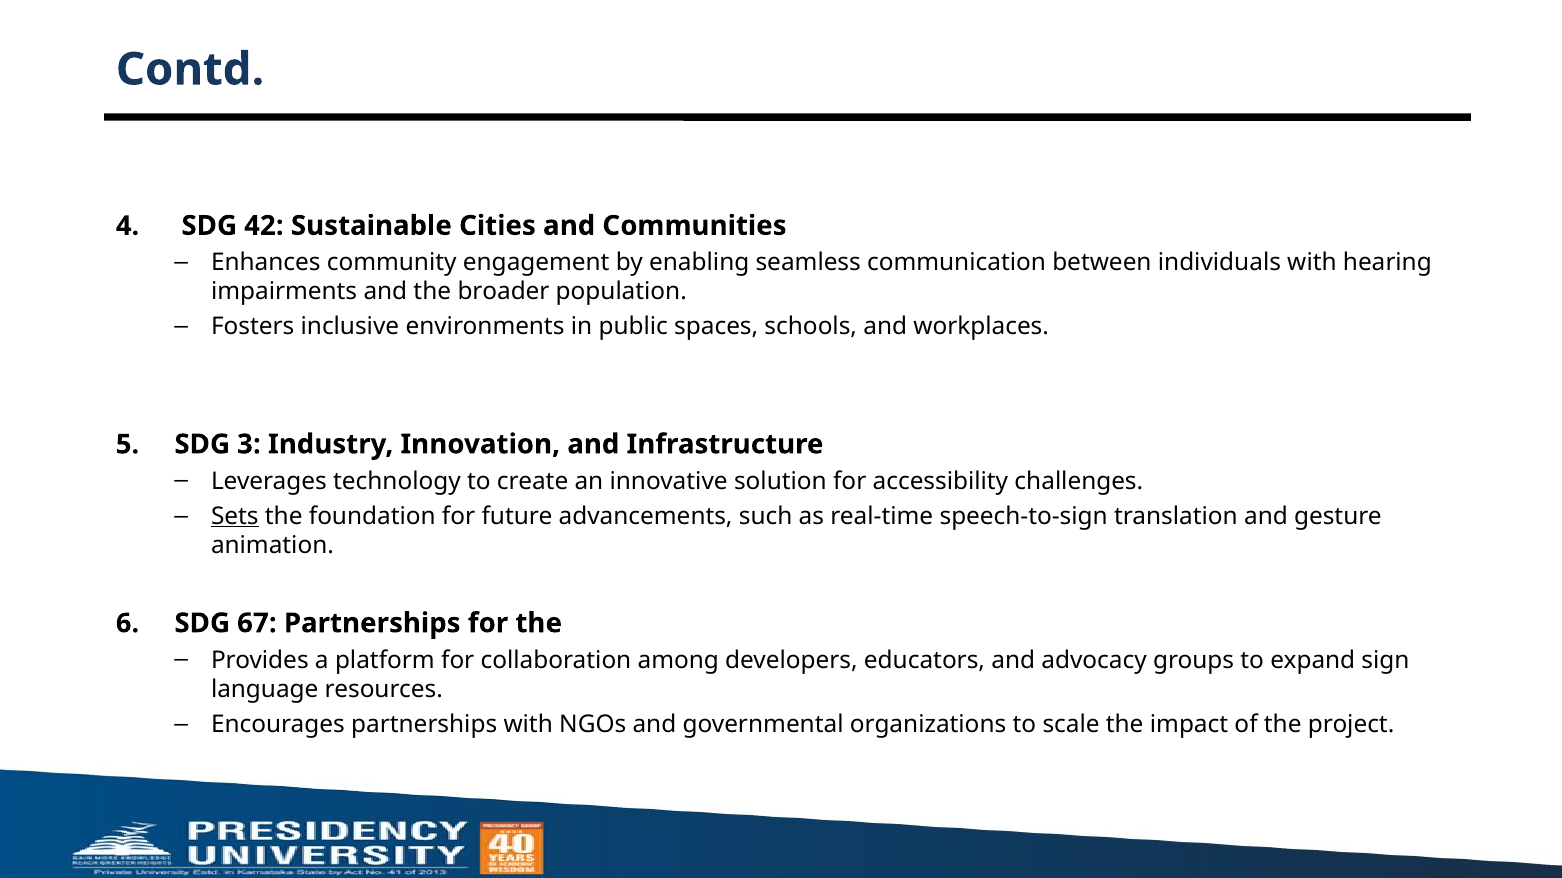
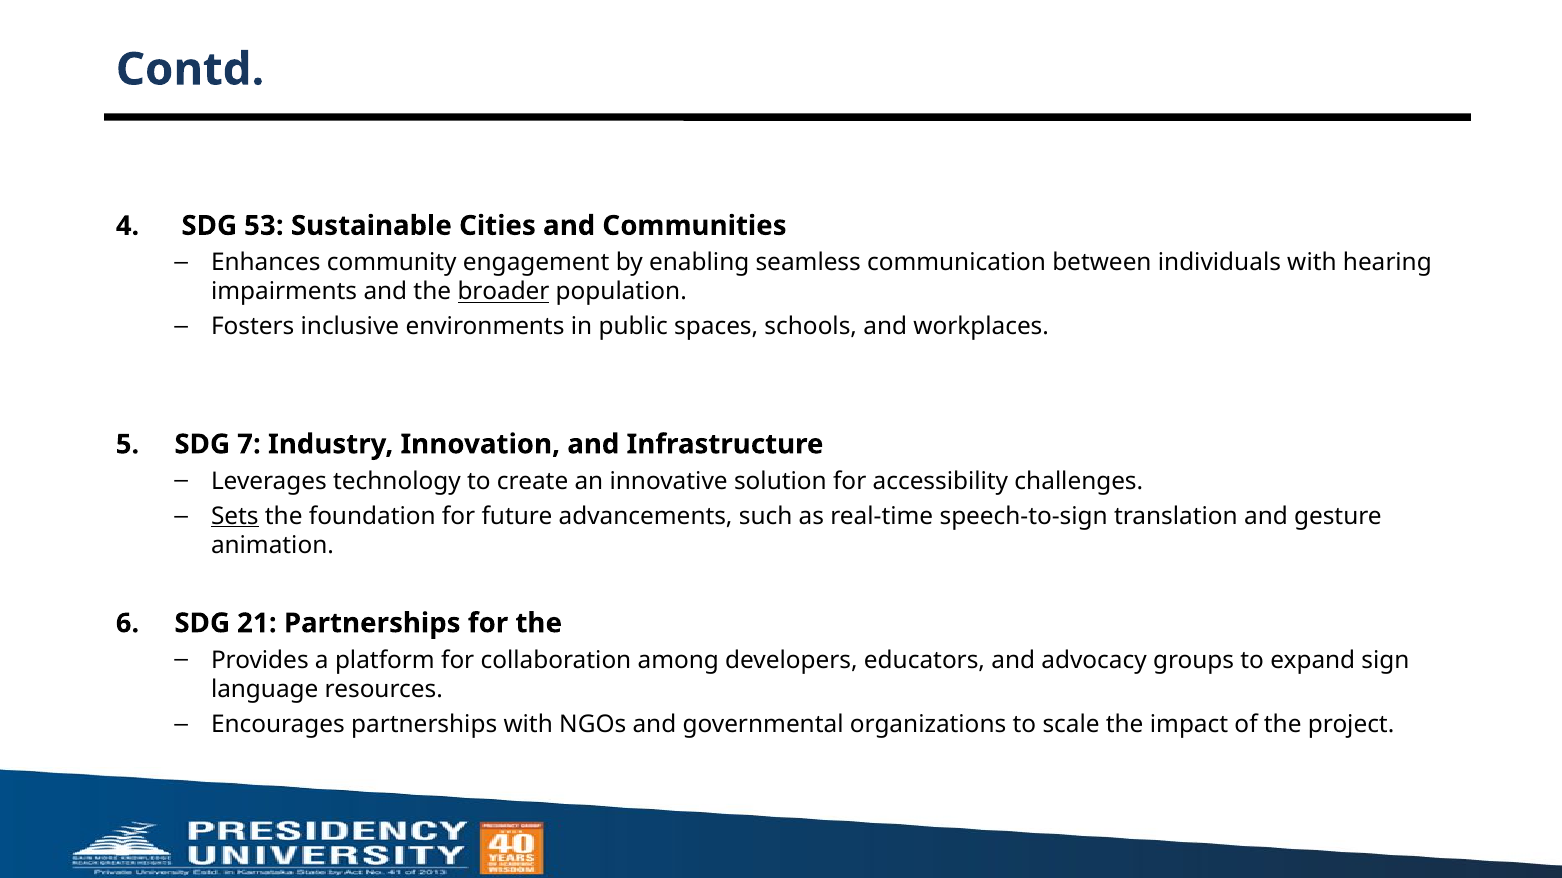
42: 42 -> 53
broader underline: none -> present
3: 3 -> 7
67: 67 -> 21
